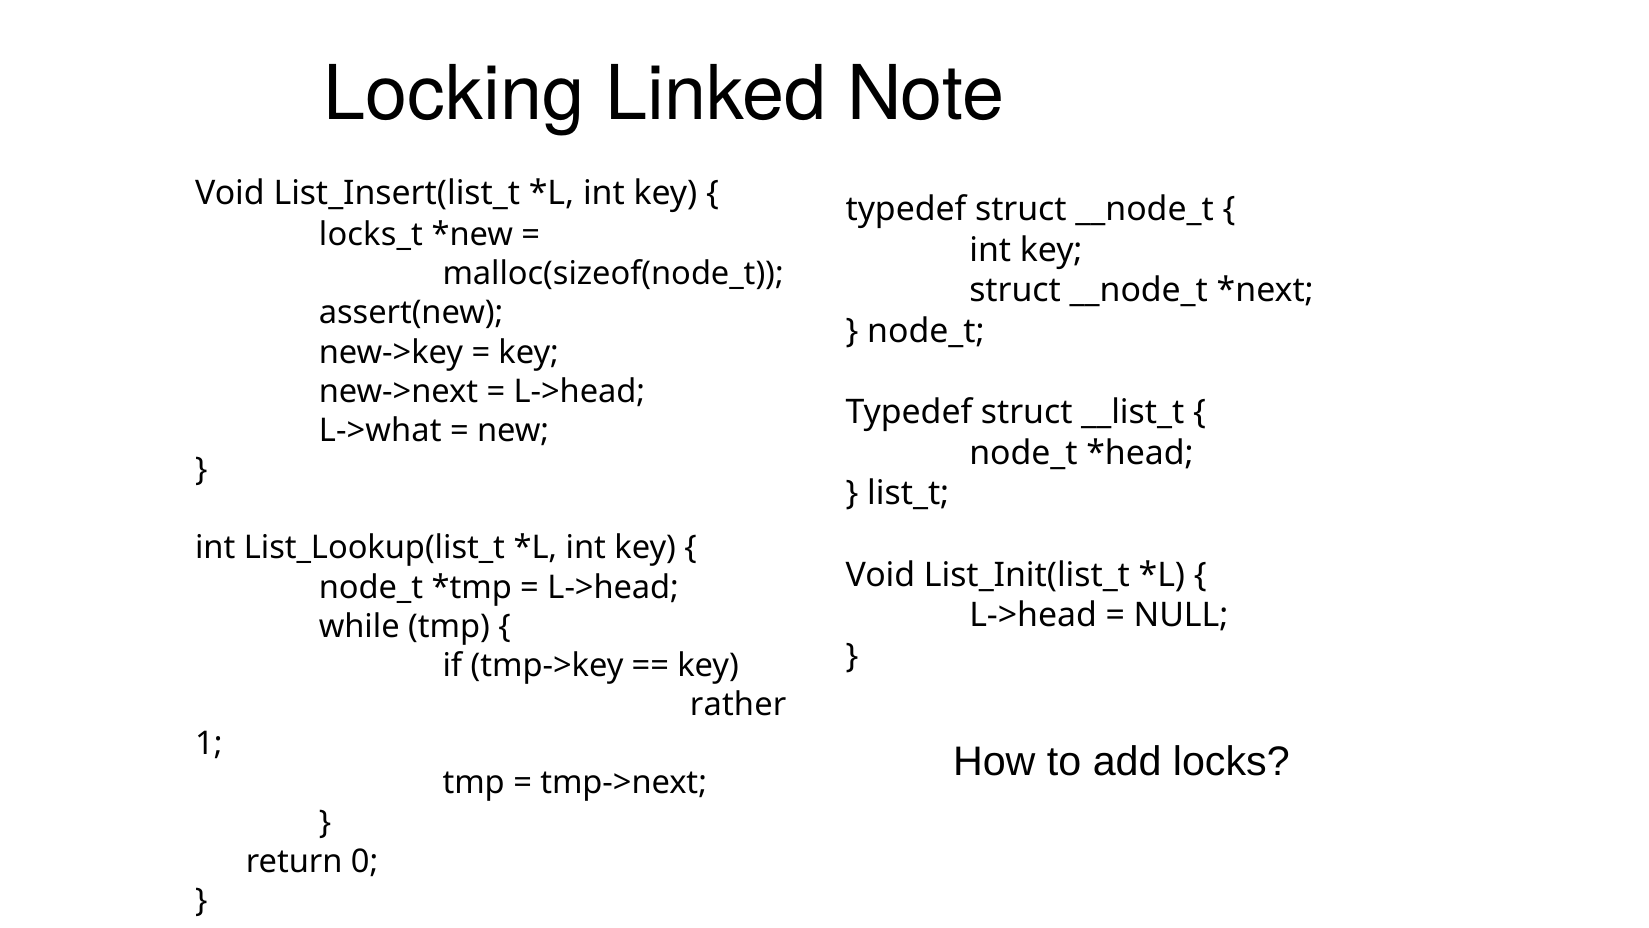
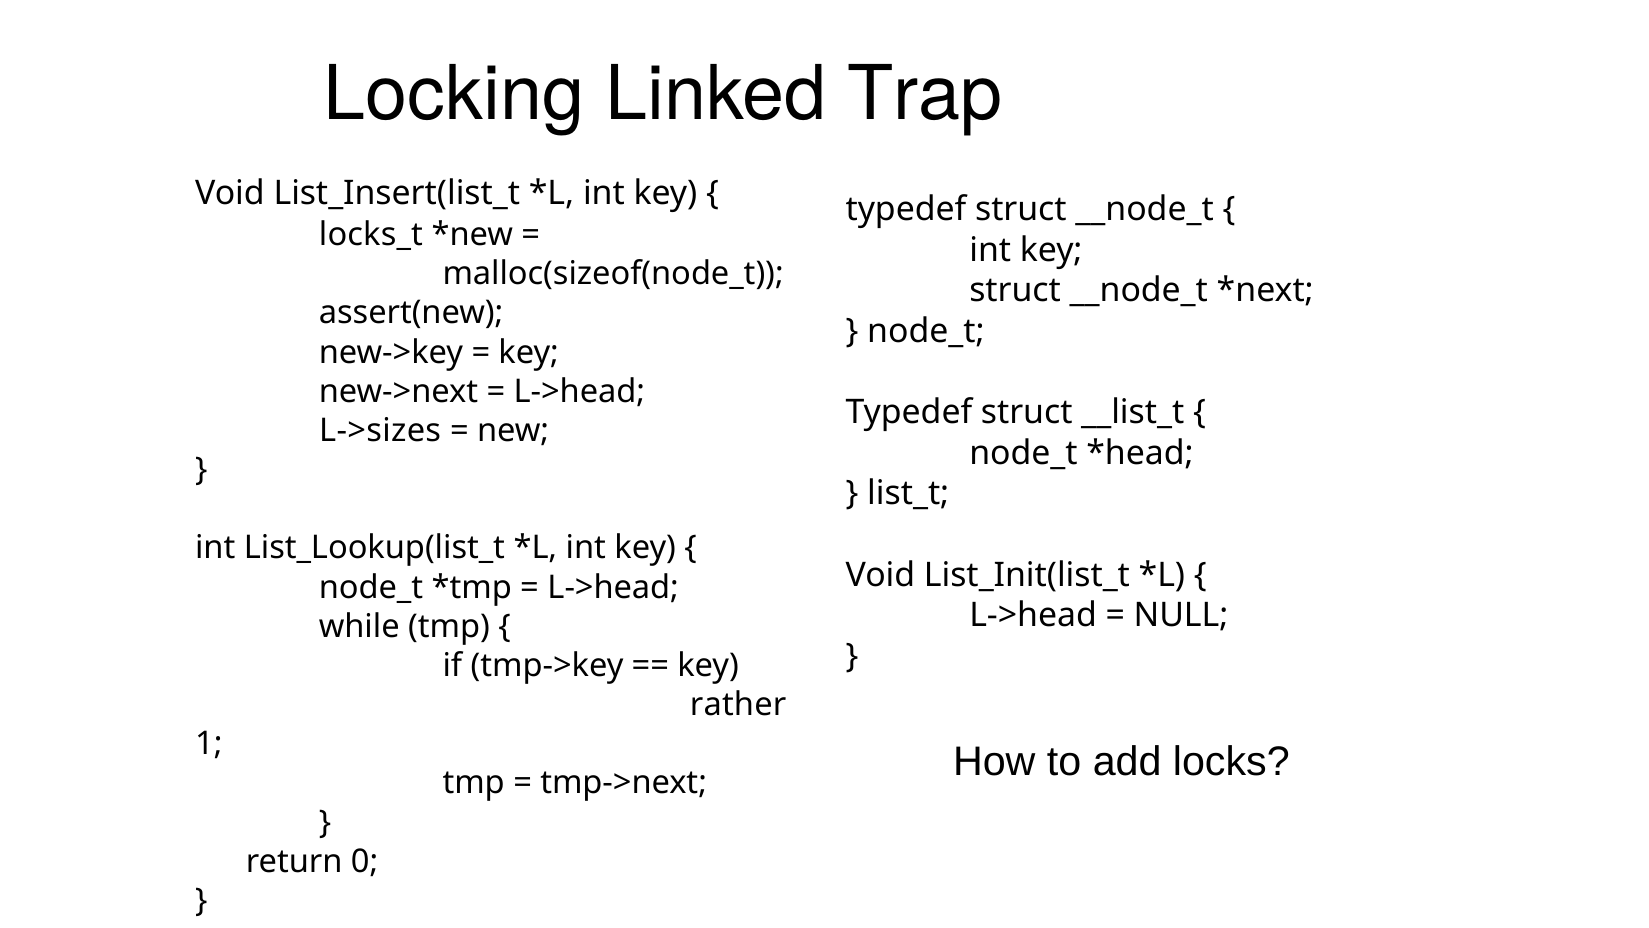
Note: Note -> Trap
L->what: L->what -> L->sizes
